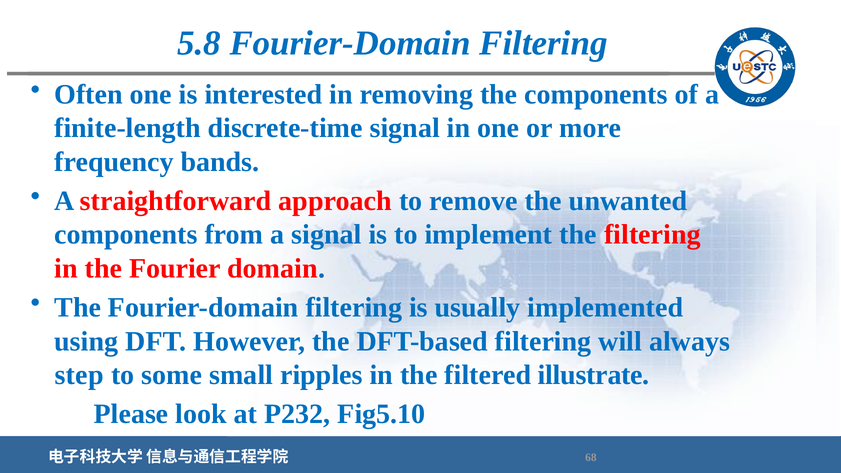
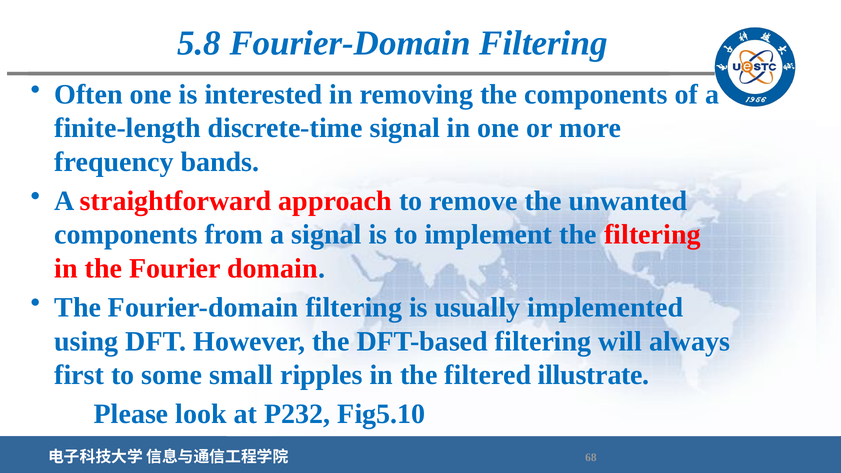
step: step -> first
